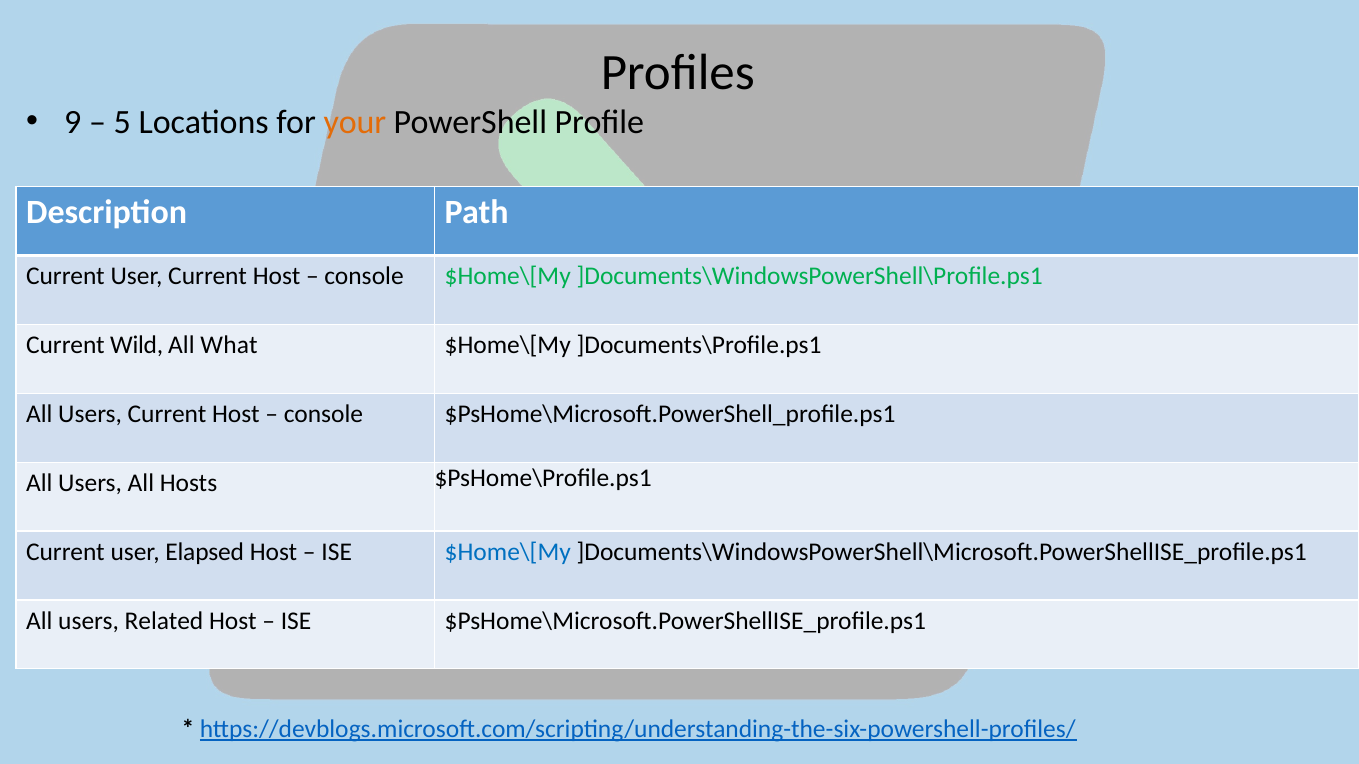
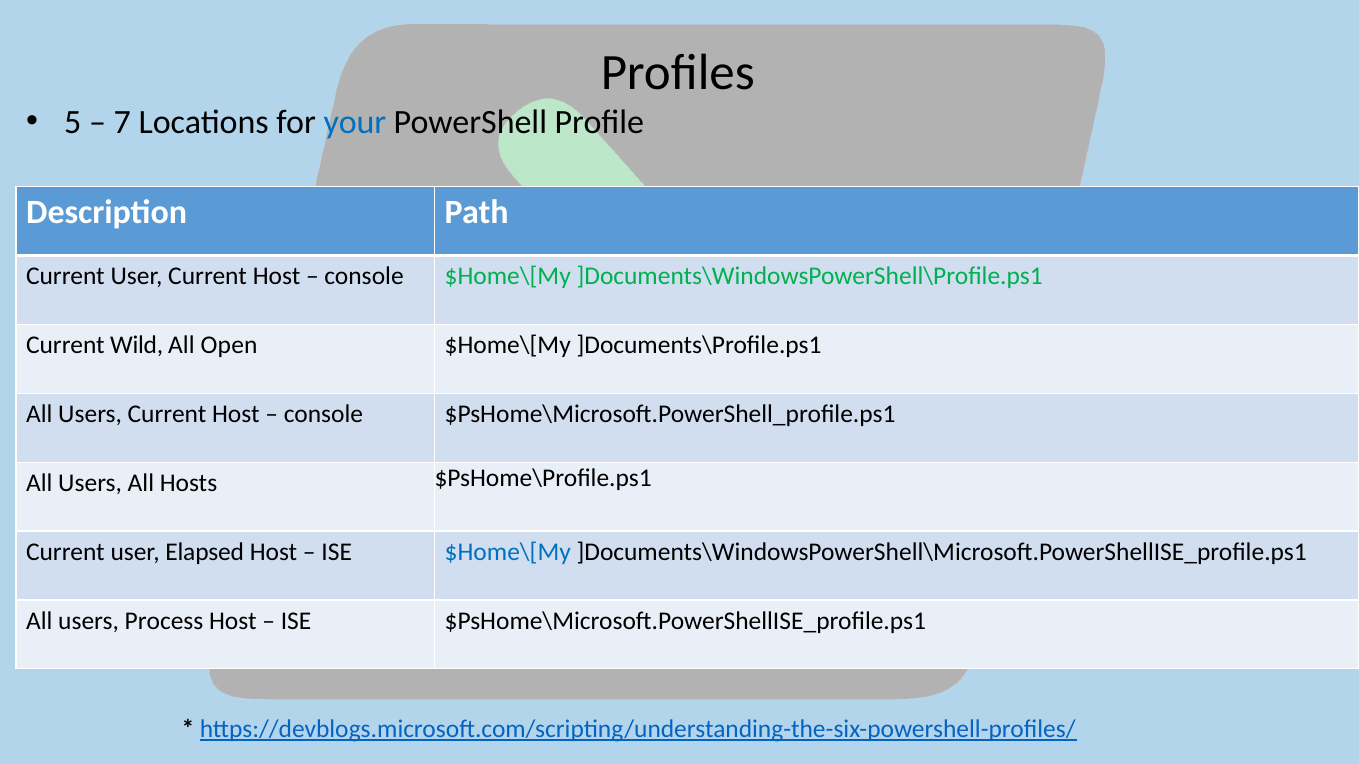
9: 9 -> 5
5: 5 -> 7
your colour: orange -> blue
What: What -> Open
Related: Related -> Process
